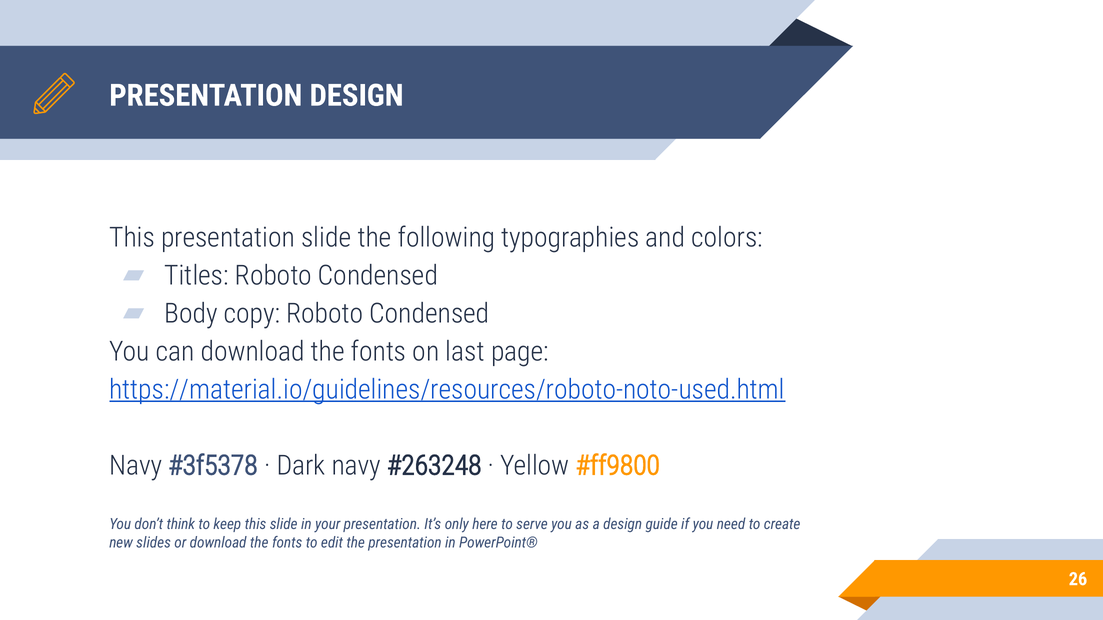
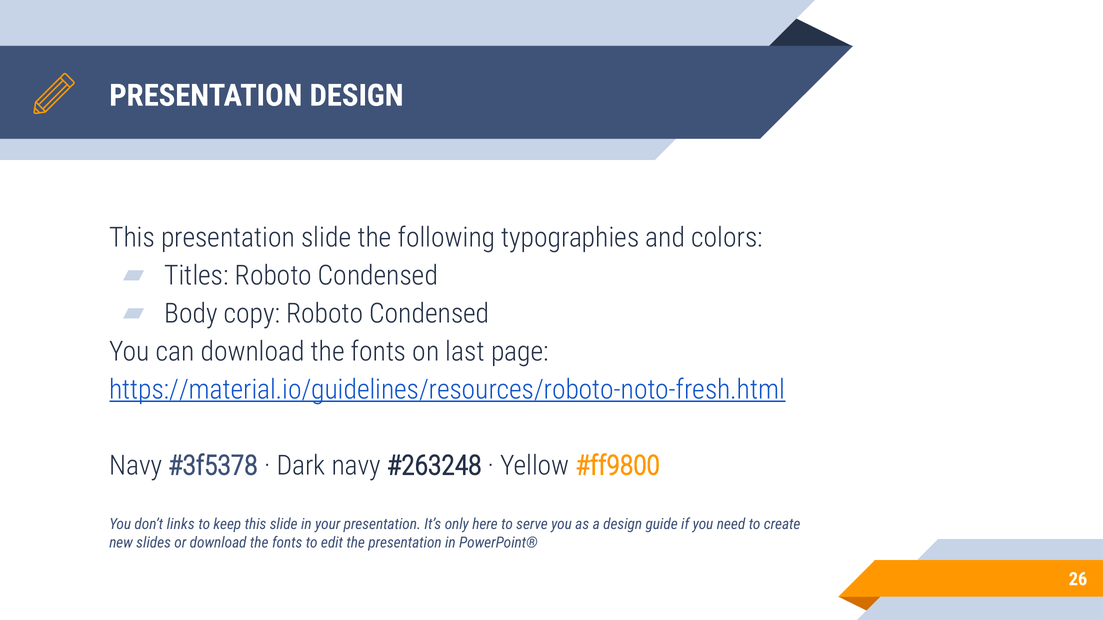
https://material.io/guidelines/resources/roboto-noto-used.html: https://material.io/guidelines/resources/roboto-noto-used.html -> https://material.io/guidelines/resources/roboto-noto-fresh.html
think: think -> links
